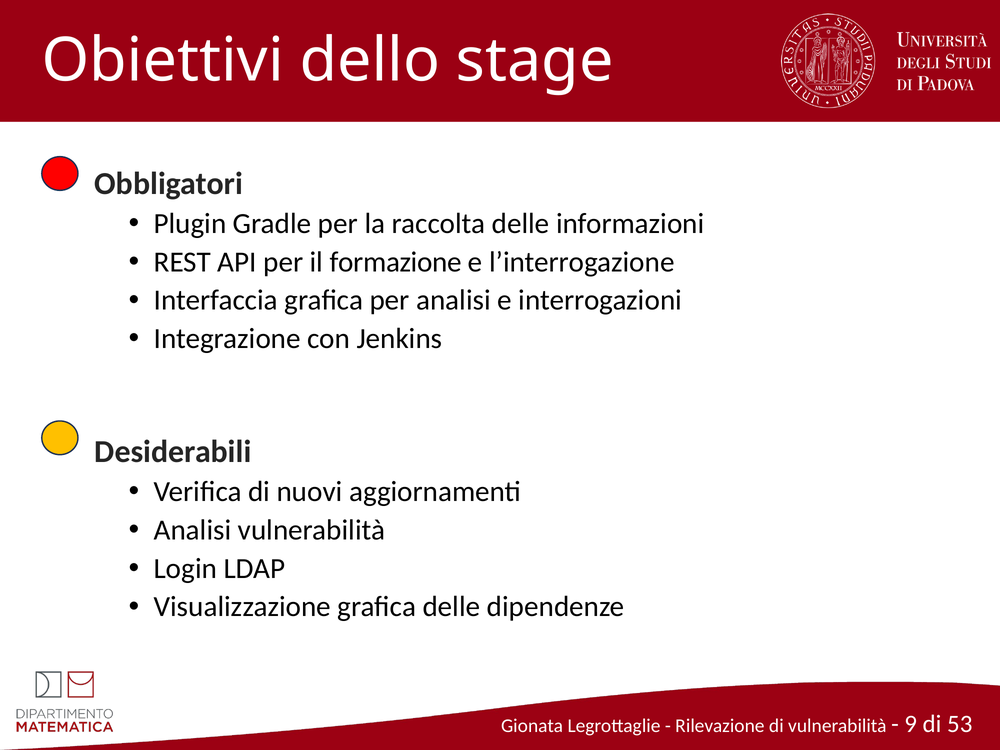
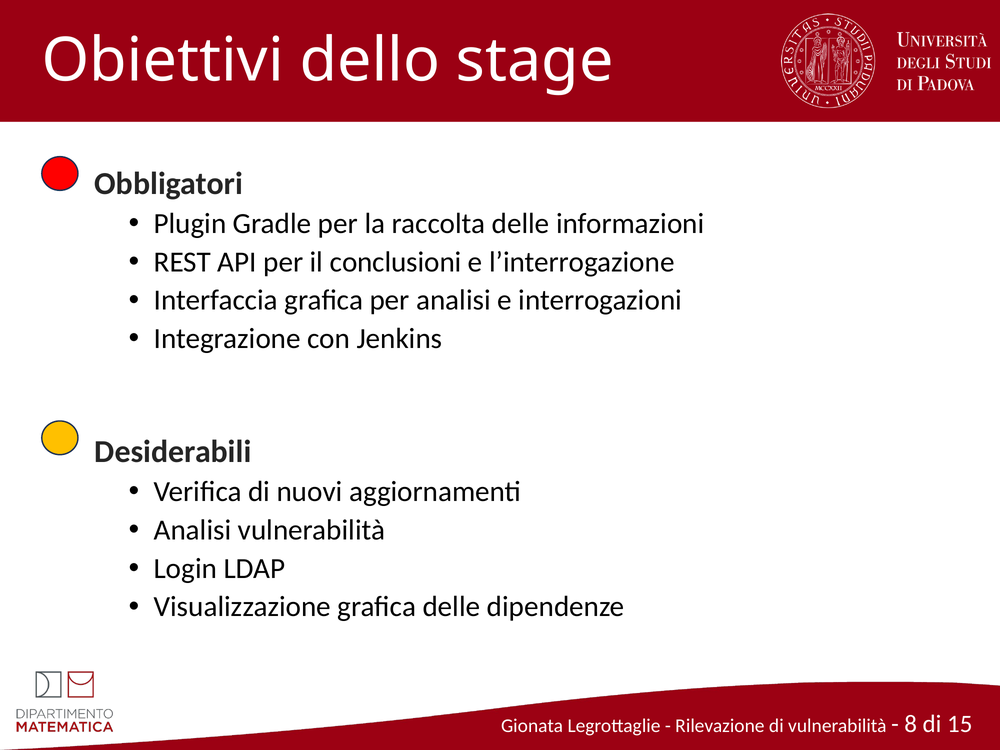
formazione: formazione -> conclusioni
9: 9 -> 8
53: 53 -> 15
